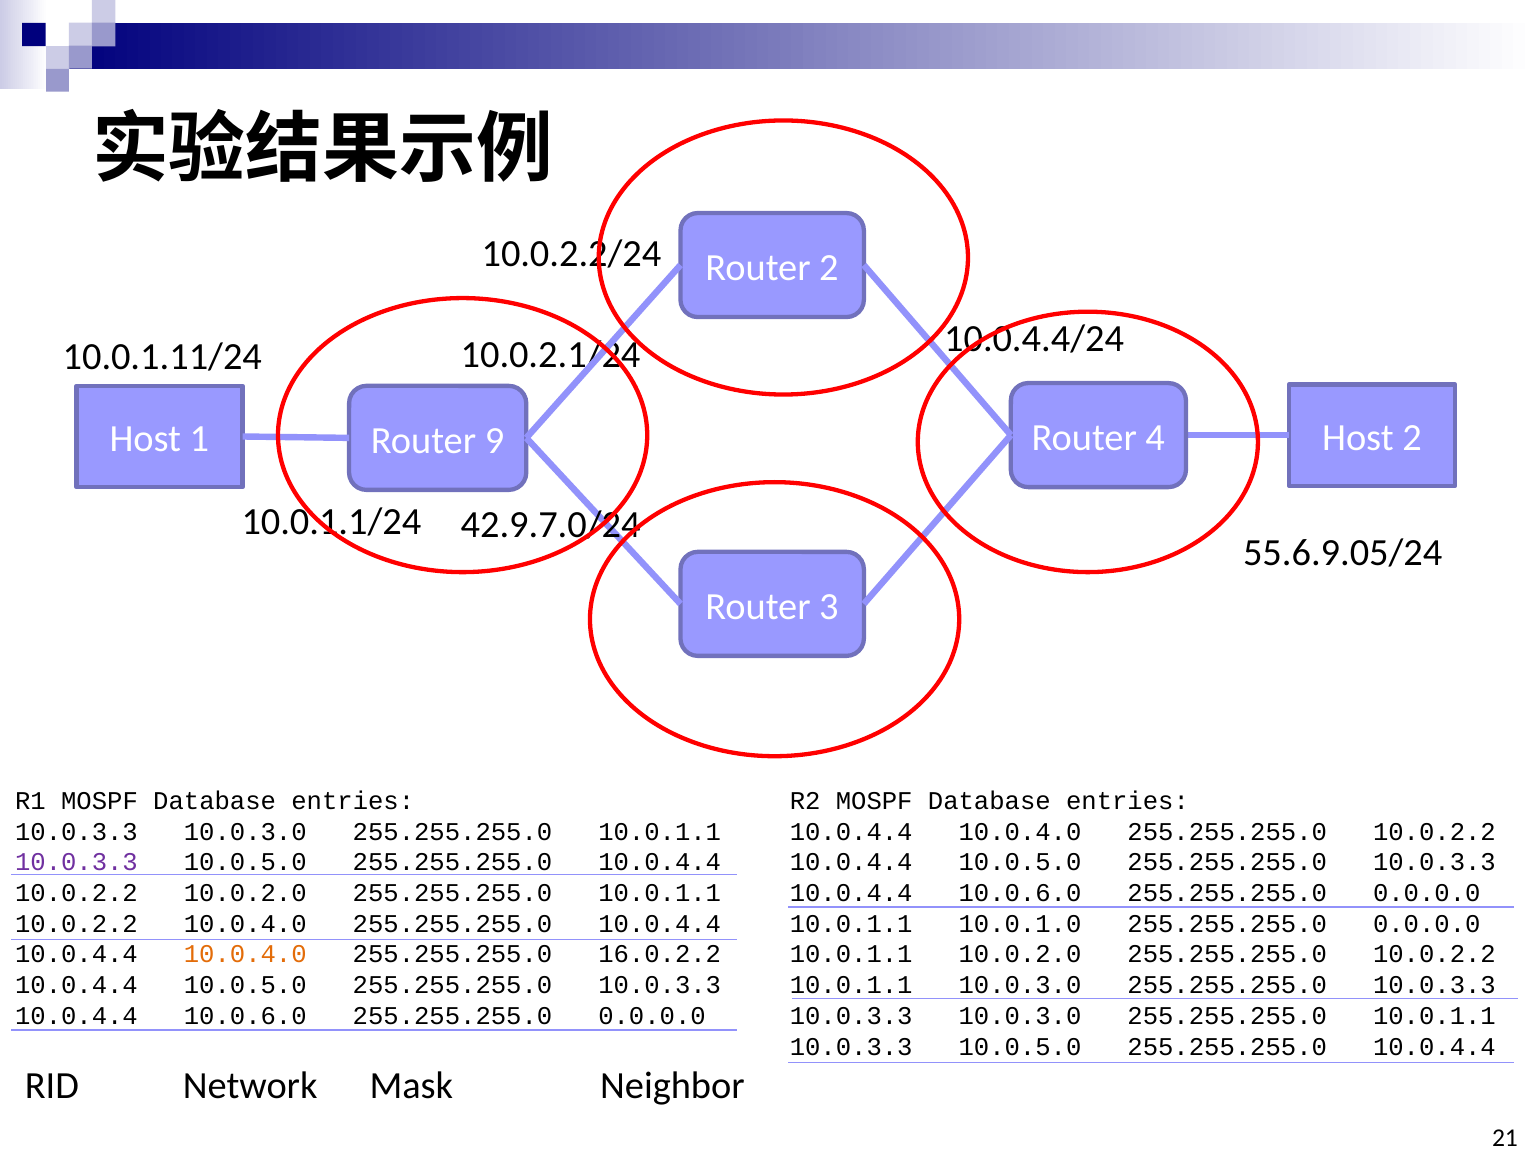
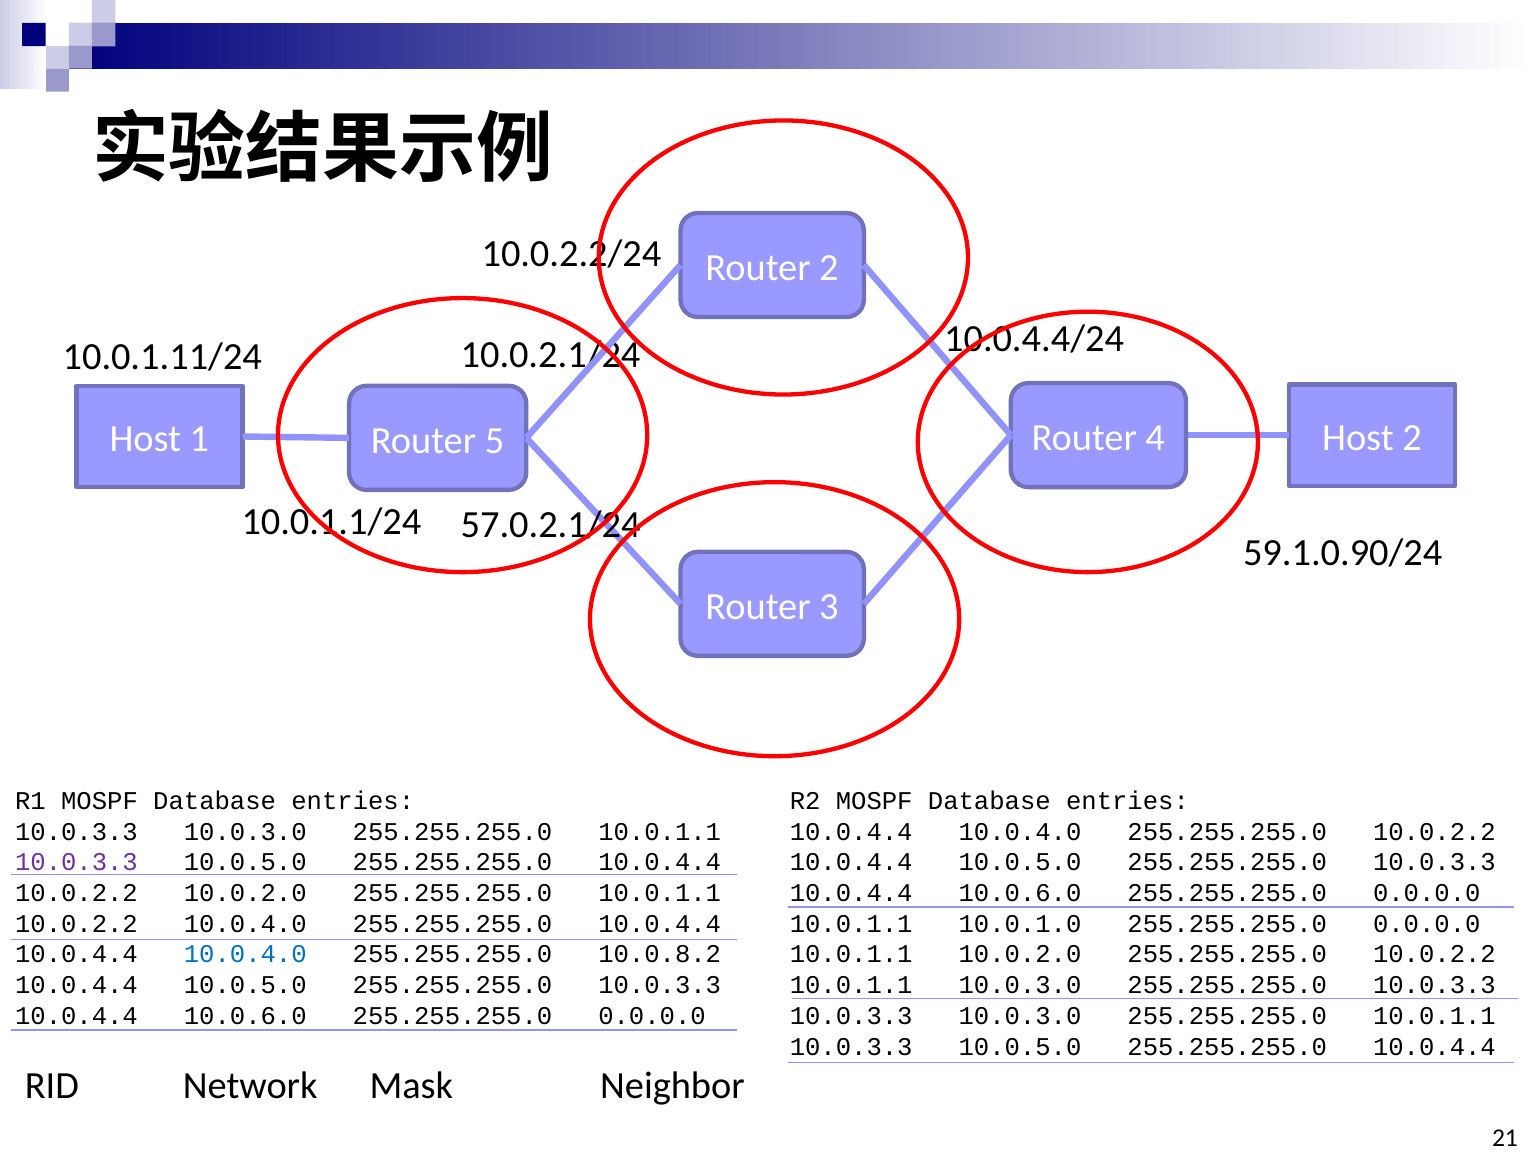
9: 9 -> 5
42.9.7.0/24: 42.9.7.0/24 -> 57.0.2.1/24
55.6.9.05/24: 55.6.9.05/24 -> 59.1.0.90/24
10.0.4.0 at (245, 954) colour: orange -> blue
16.0.2.2: 16.0.2.2 -> 10.0.8.2
